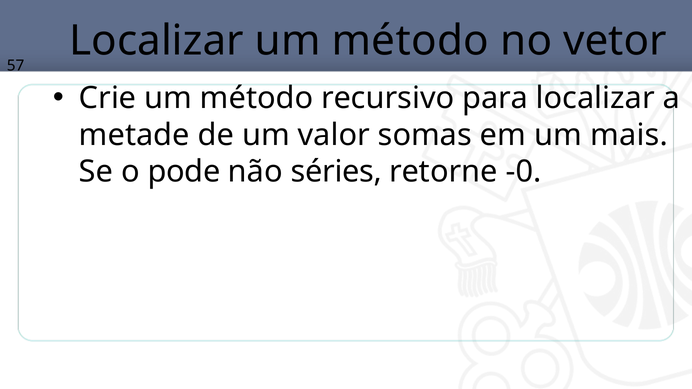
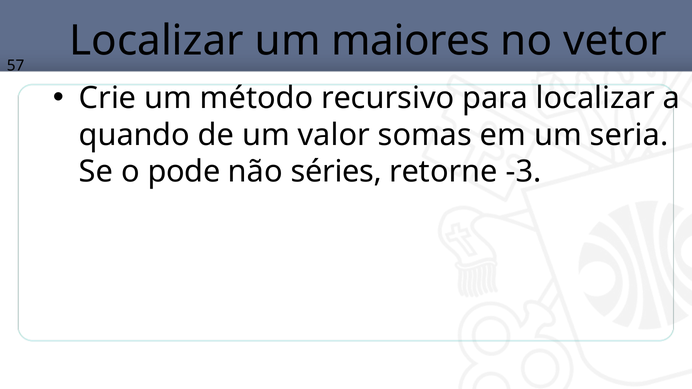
Localizar um método: método -> maiores
metade: metade -> quando
mais: mais -> seria
-0: -0 -> -3
